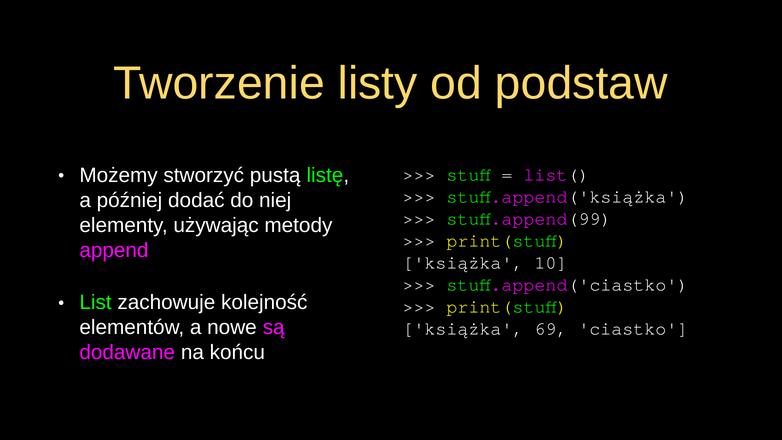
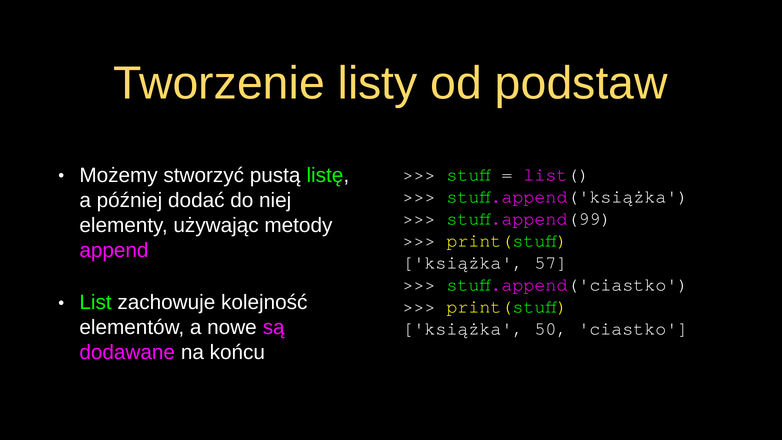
10: 10 -> 57
69: 69 -> 50
